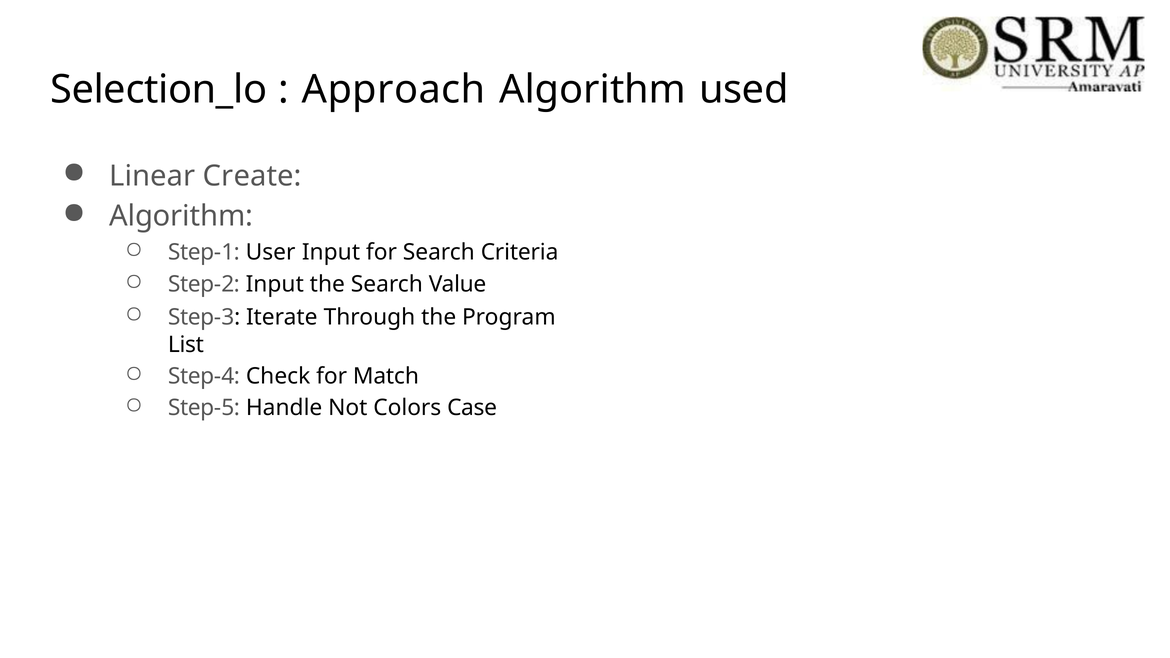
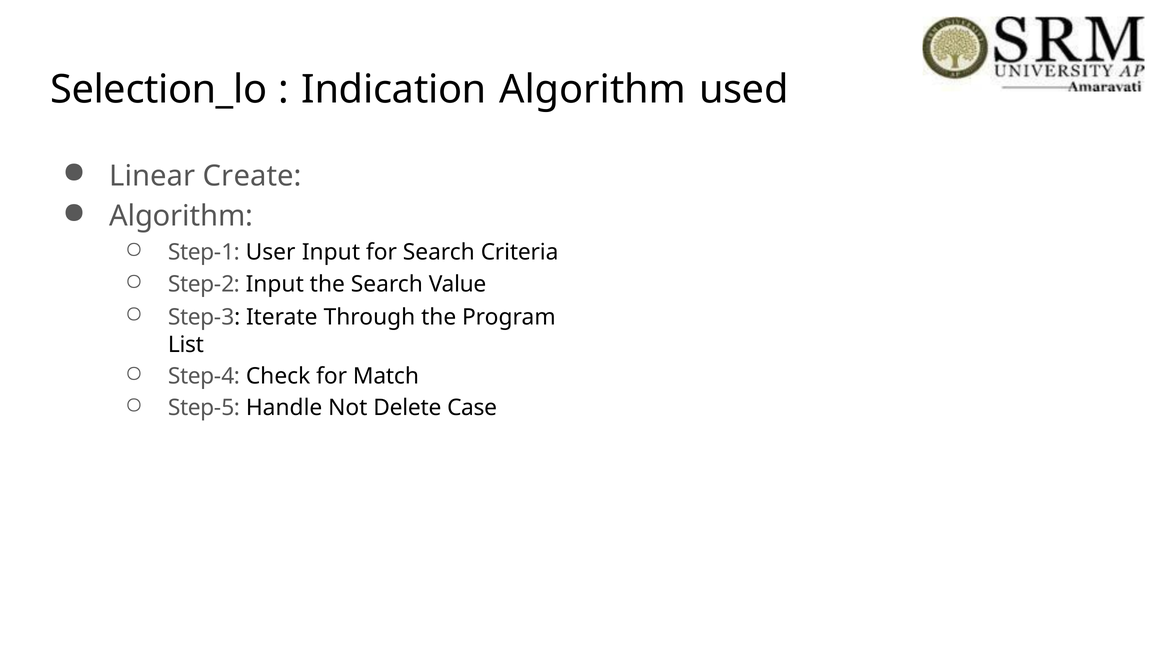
Approach: Approach -> Indication
Colors: Colors -> Delete
